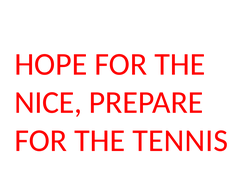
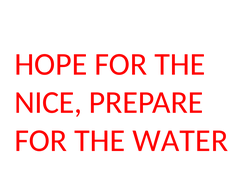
TENNIS: TENNIS -> WATER
